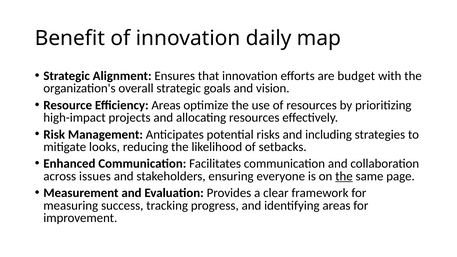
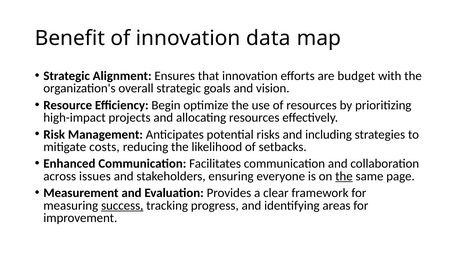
daily: daily -> data
Efficiency Areas: Areas -> Begin
looks: looks -> costs
success underline: none -> present
